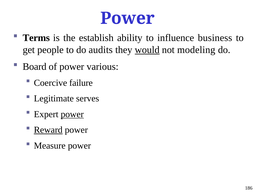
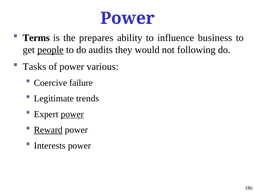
establish: establish -> prepares
people underline: none -> present
would underline: present -> none
modeling: modeling -> following
Board: Board -> Tasks
serves: serves -> trends
Measure: Measure -> Interests
